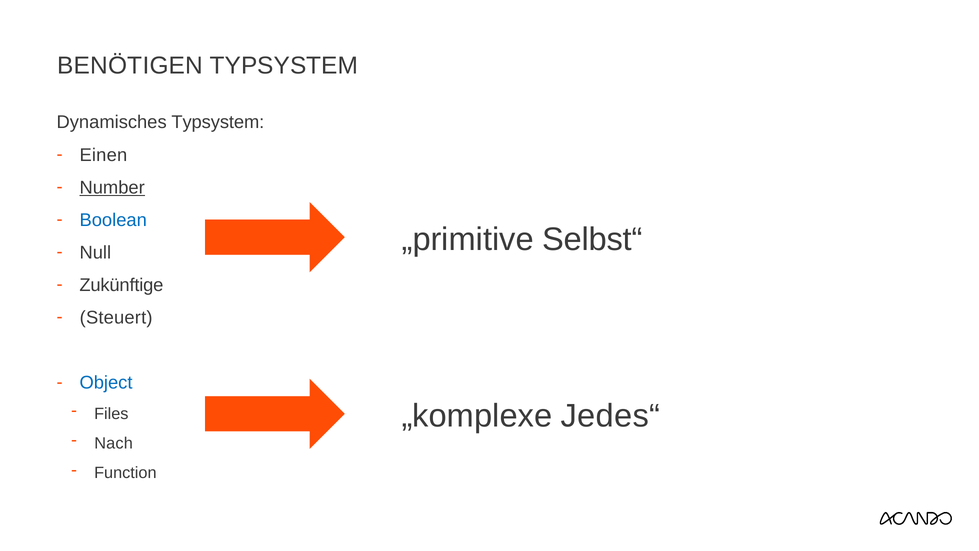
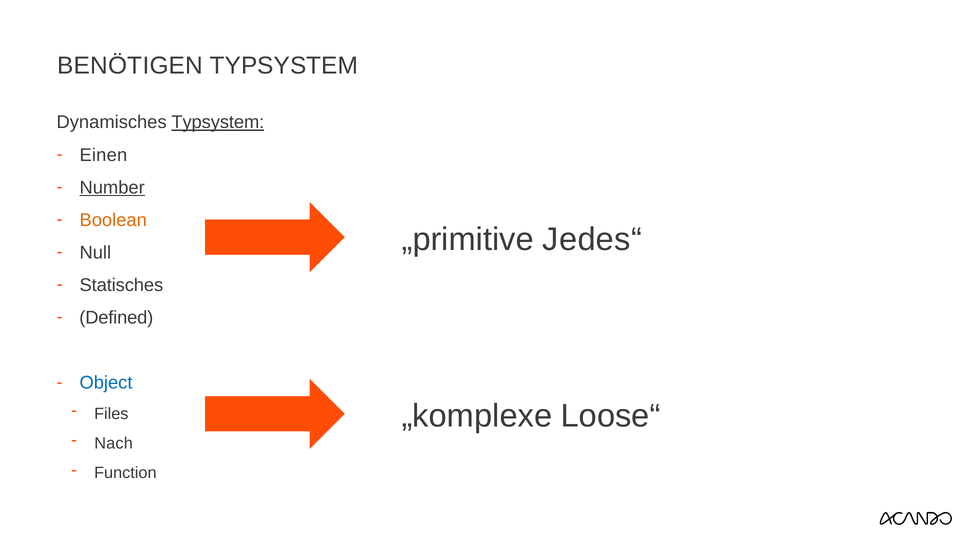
Typsystem at (218, 122) underline: none -> present
Boolean colour: blue -> orange
Selbst“: Selbst“ -> Jedes“
Zukünftige: Zukünftige -> Statisches
Steuert: Steuert -> Defined
Jedes“: Jedes“ -> Loose“
